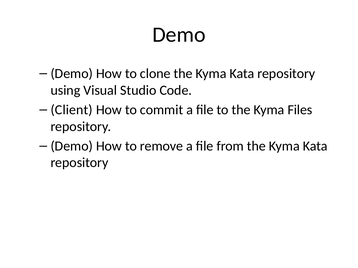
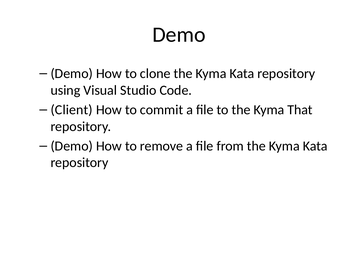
Files: Files -> That
